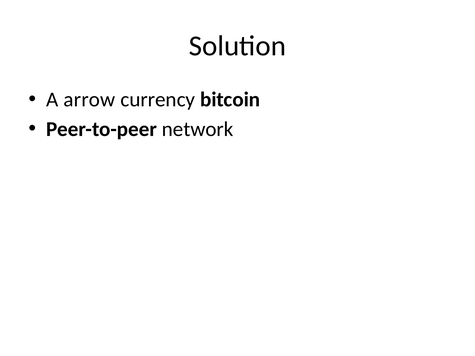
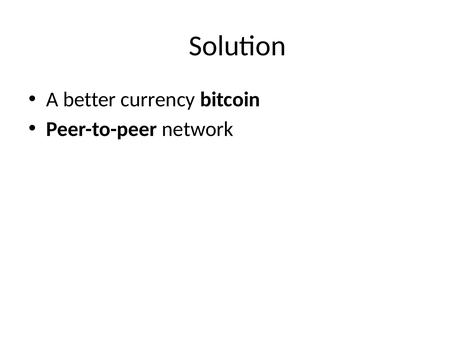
arrow: arrow -> better
